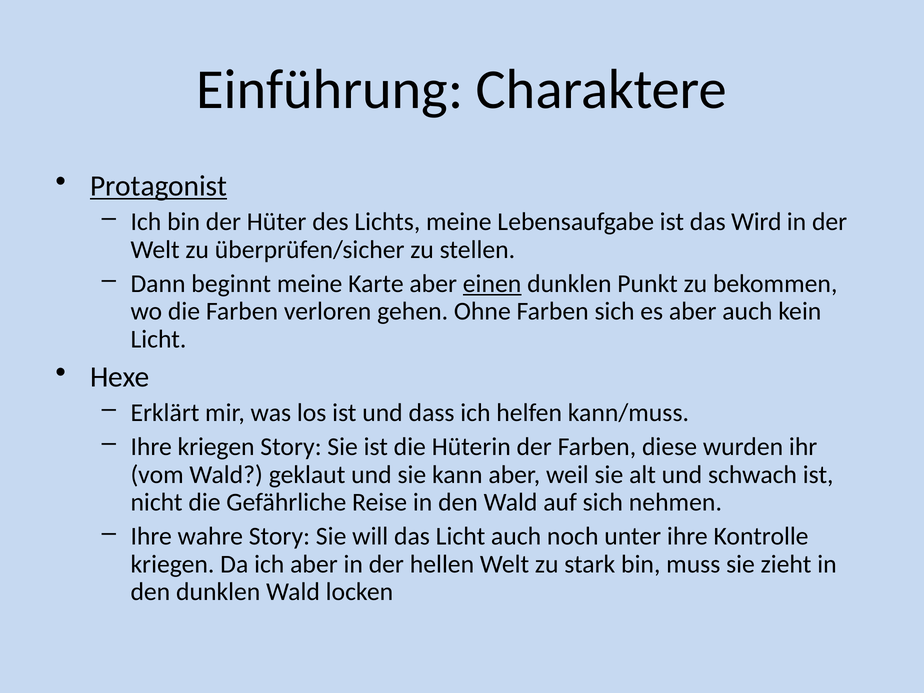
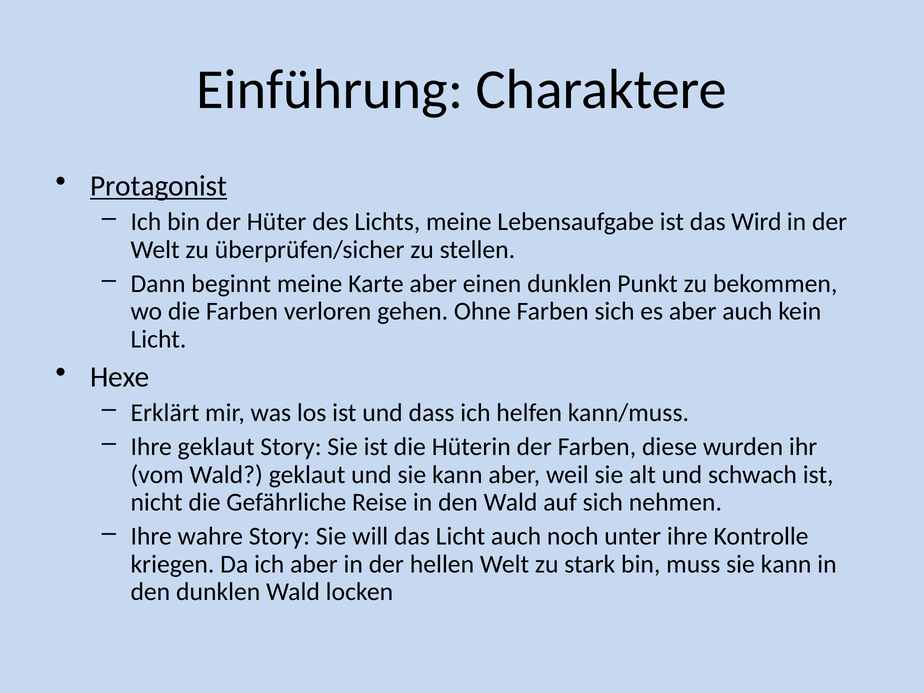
einen underline: present -> none
Ihre kriegen: kriegen -> geklaut
muss sie zieht: zieht -> kann
